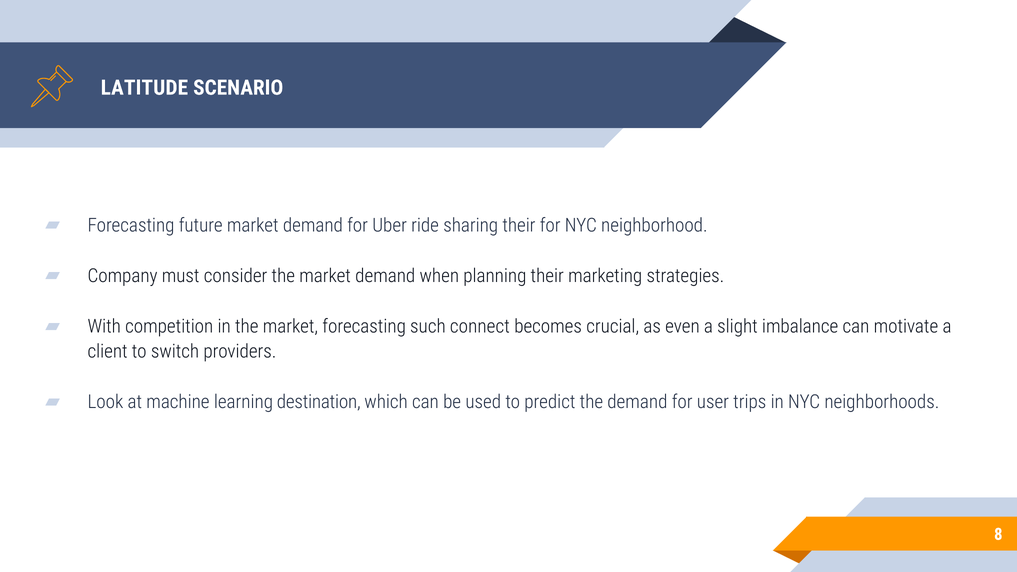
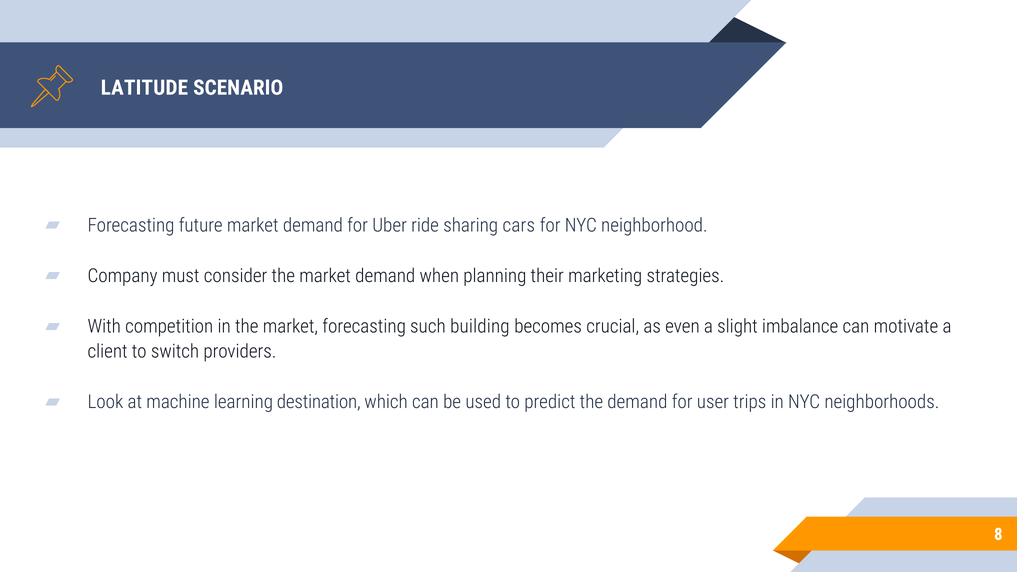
sharing their: their -> cars
connect: connect -> building
